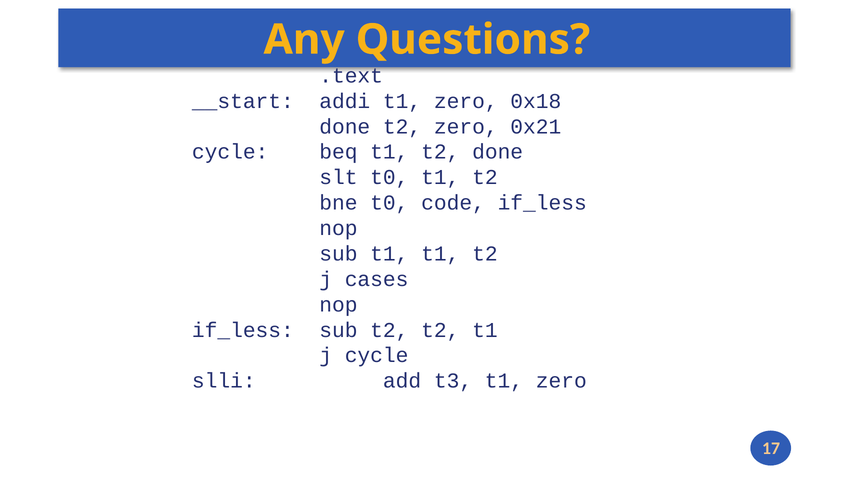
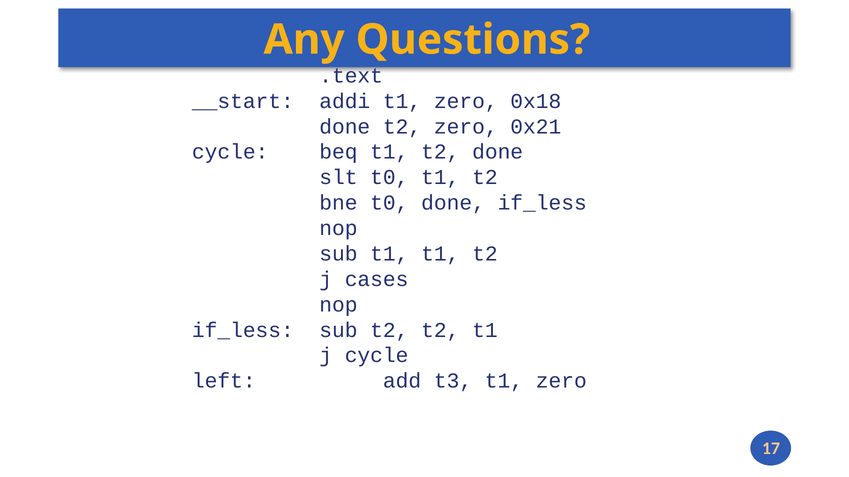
t0 code: code -> done
slli: slli -> left
